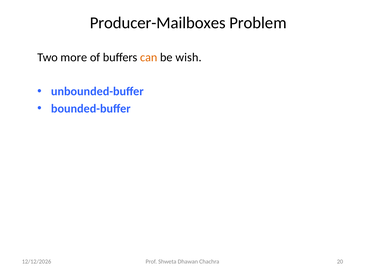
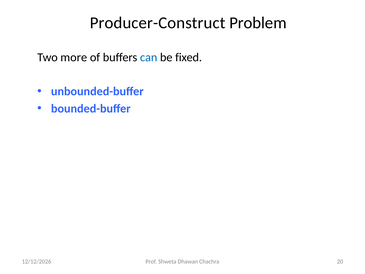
Producer-Mailboxes: Producer-Mailboxes -> Producer-Construct
can colour: orange -> blue
wish: wish -> fixed
